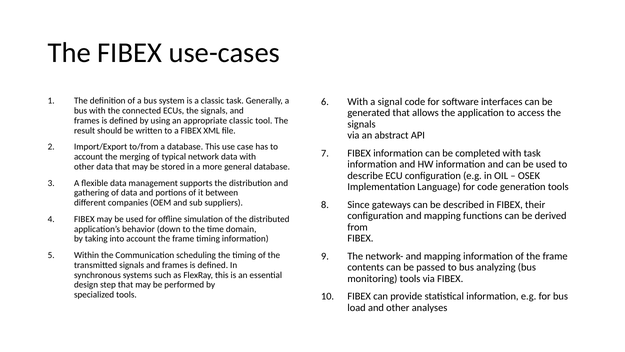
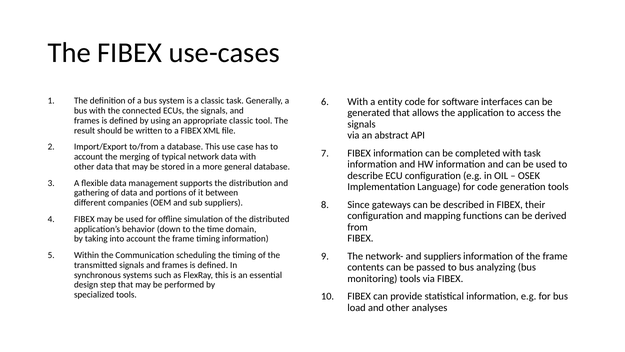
signal: signal -> entity
network- and mapping: mapping -> suppliers
